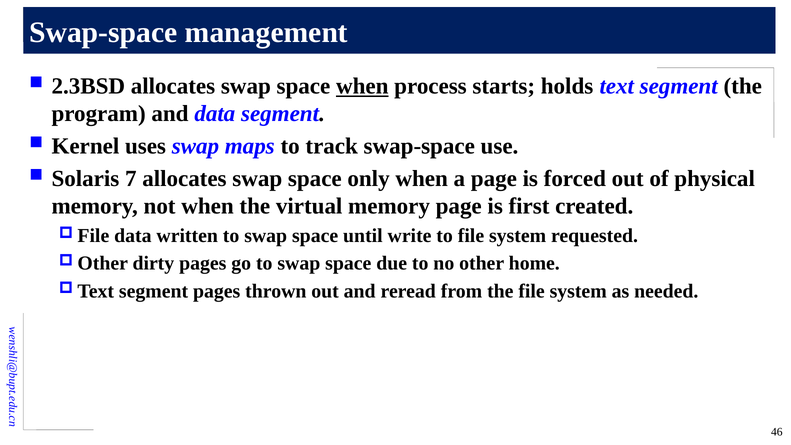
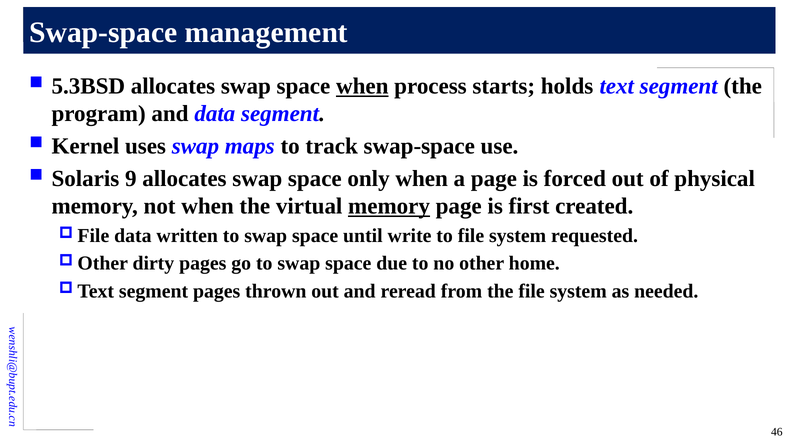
2.3BSD: 2.3BSD -> 5.3BSD
7: 7 -> 9
memory at (389, 206) underline: none -> present
